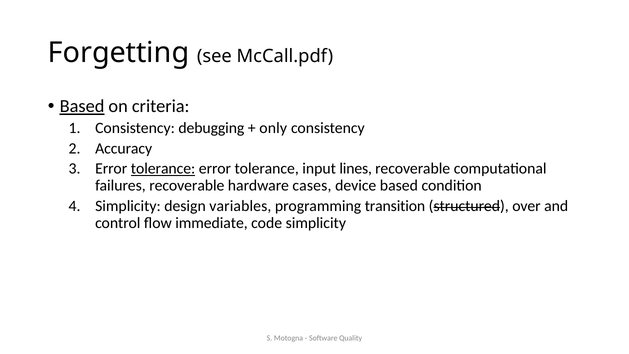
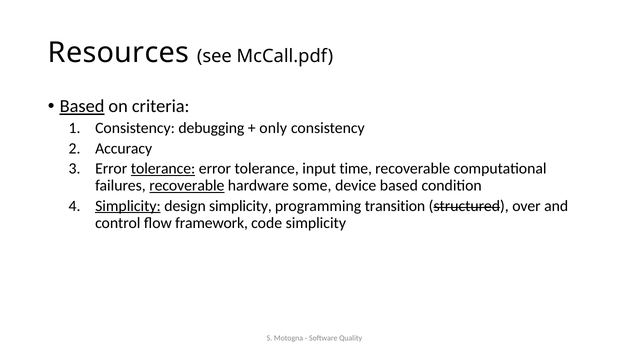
Forgetting: Forgetting -> Resources
lines: lines -> time
recoverable at (187, 185) underline: none -> present
cases: cases -> some
Simplicity at (128, 206) underline: none -> present
design variables: variables -> simplicity
immediate: immediate -> framework
